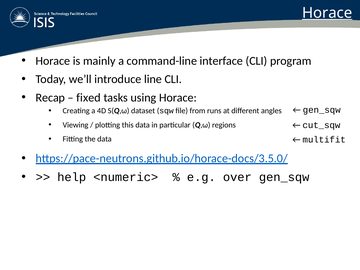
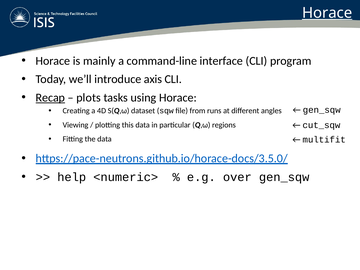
line: line -> axis
Recap underline: none -> present
fixed: fixed -> plots
